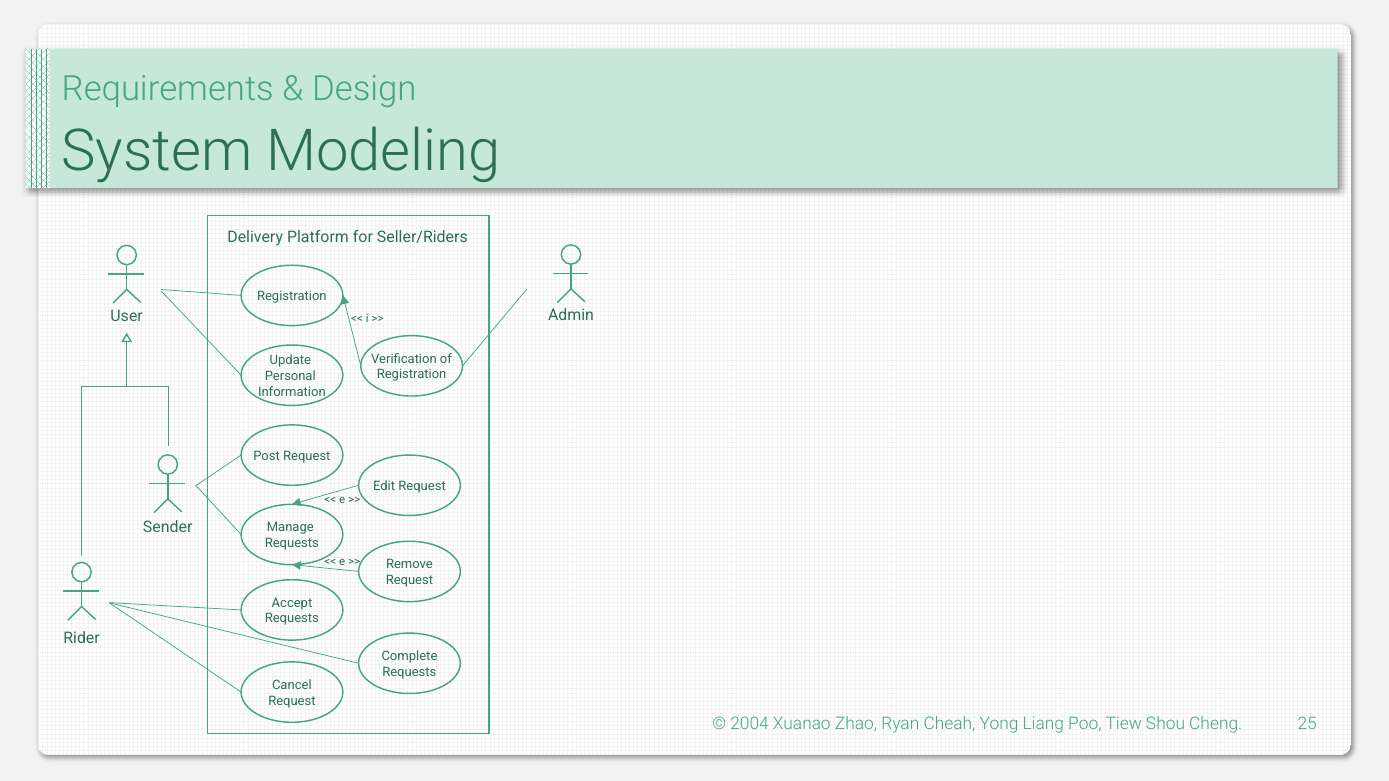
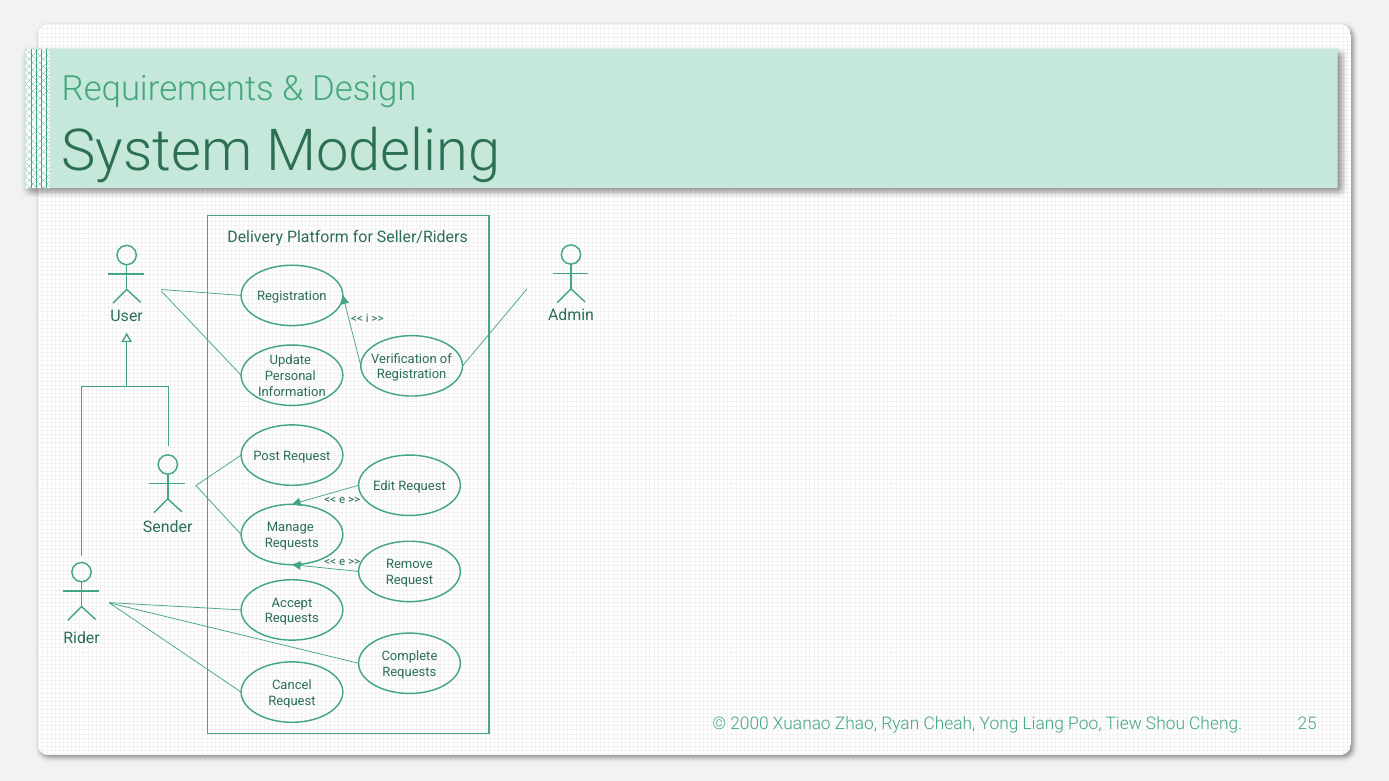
2004: 2004 -> 2000
